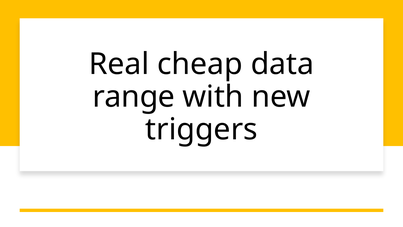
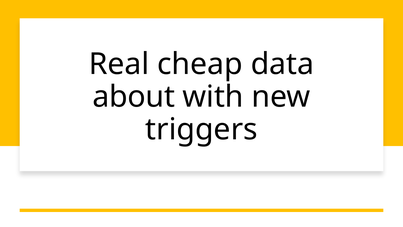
range: range -> about
